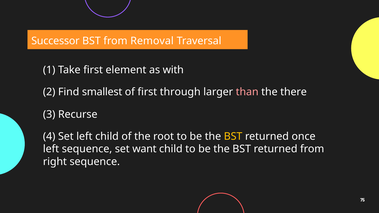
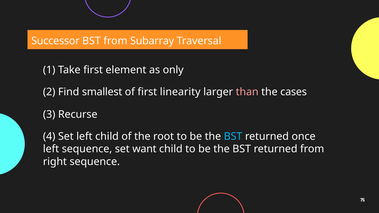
Removal: Removal -> Subarray
with: with -> only
through: through -> linearity
there: there -> cases
BST at (233, 137) colour: yellow -> light blue
